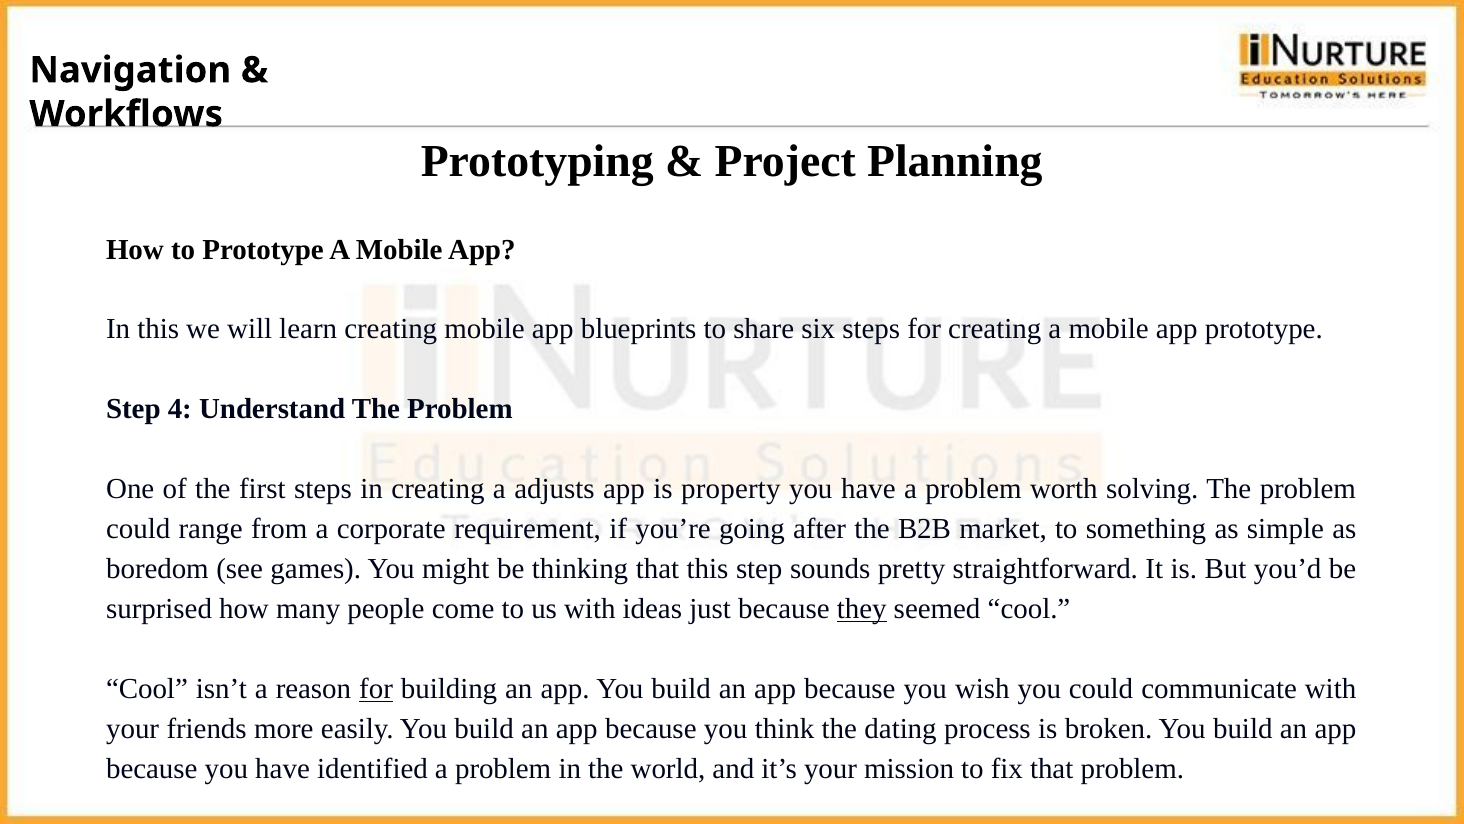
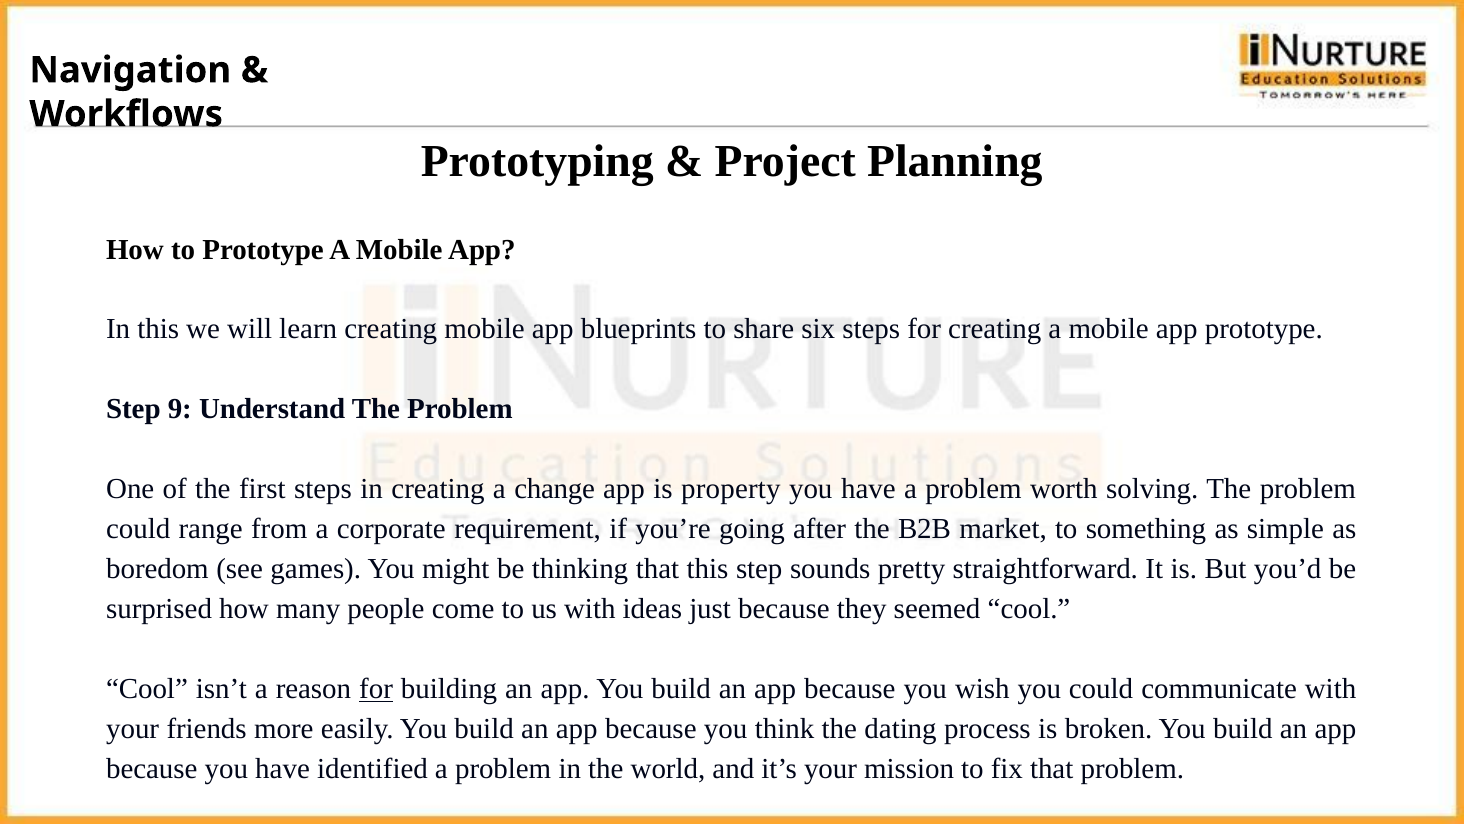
4: 4 -> 9
adjusts: adjusts -> change
they underline: present -> none
